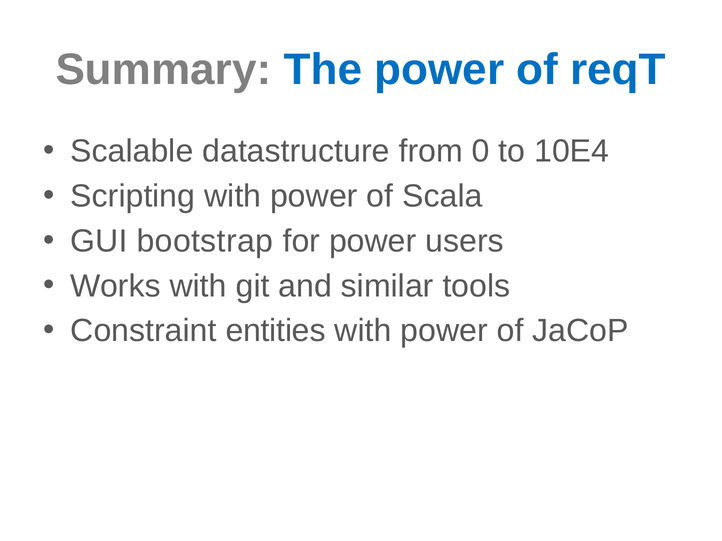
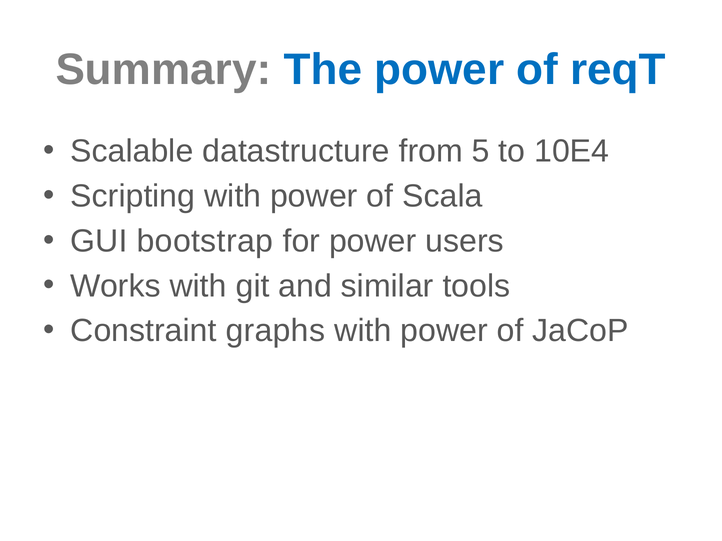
0: 0 -> 5
entities: entities -> graphs
